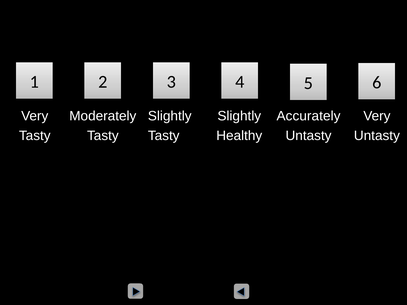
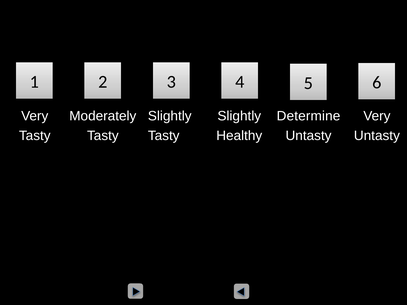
Accurately: Accurately -> Determine
